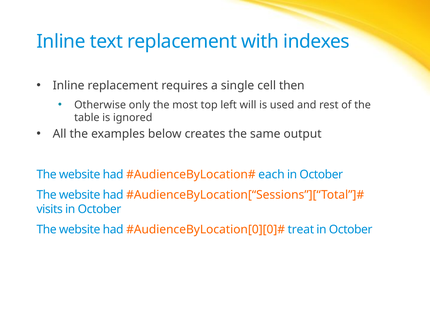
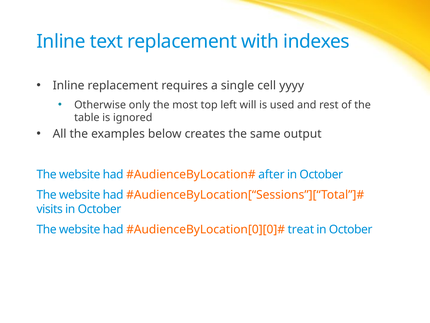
then: then -> yyyy
each: each -> after
